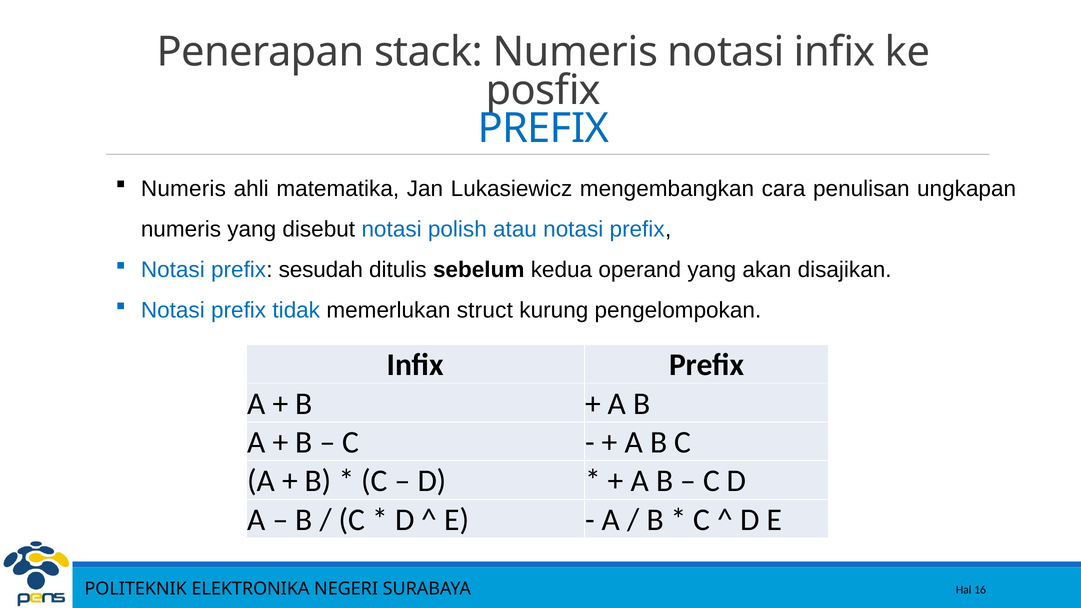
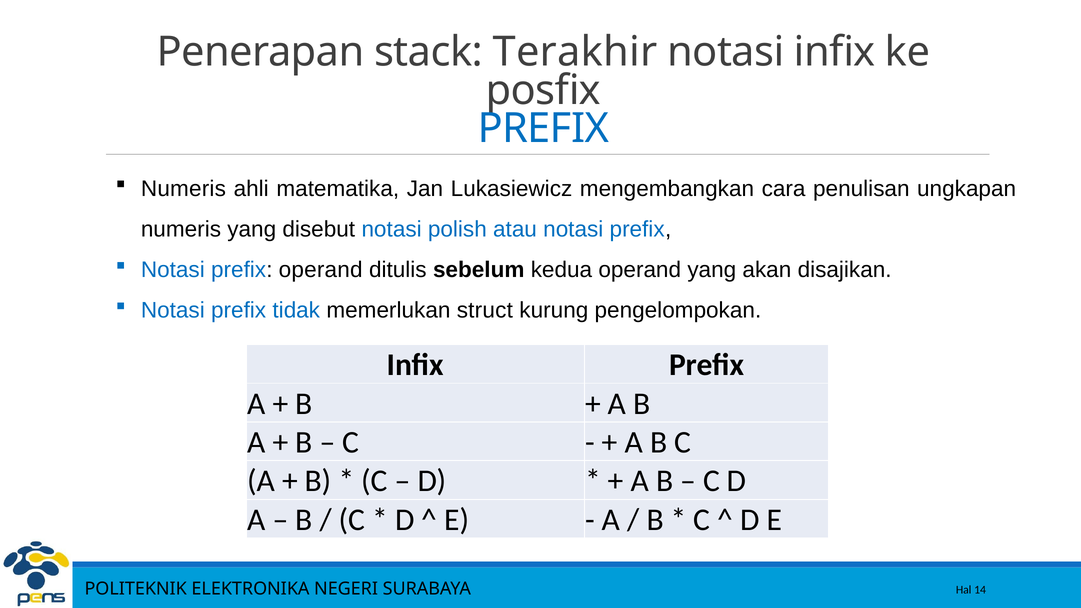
stack Numeris: Numeris -> Terakhir
prefix sesudah: sesudah -> operand
16: 16 -> 14
